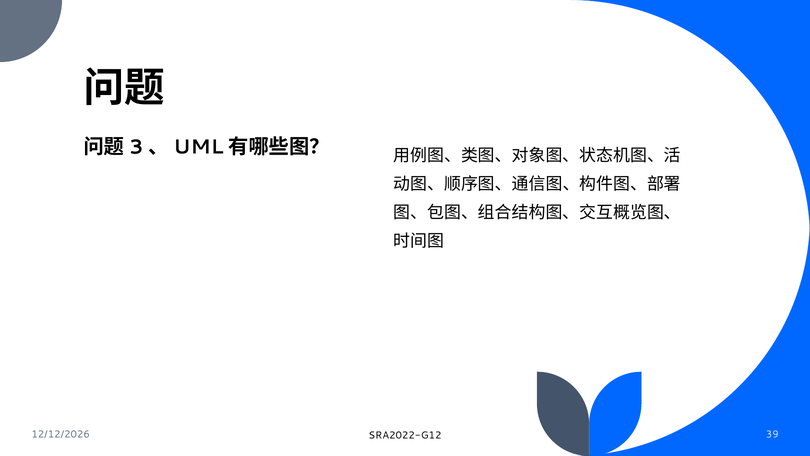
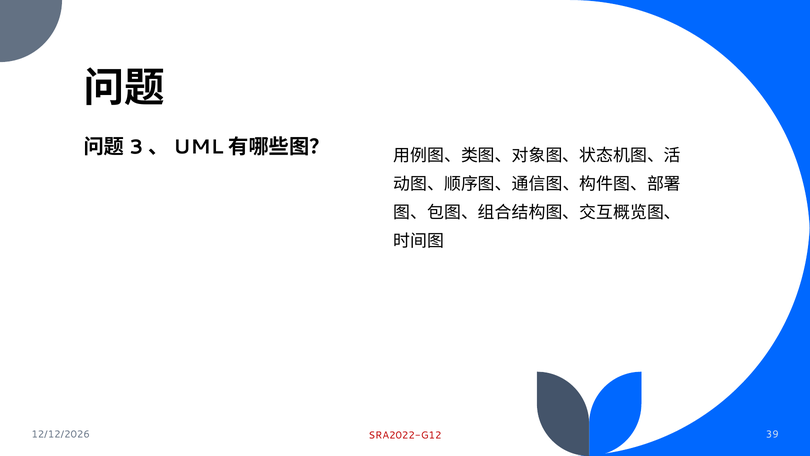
SRA2022-G12 colour: black -> red
